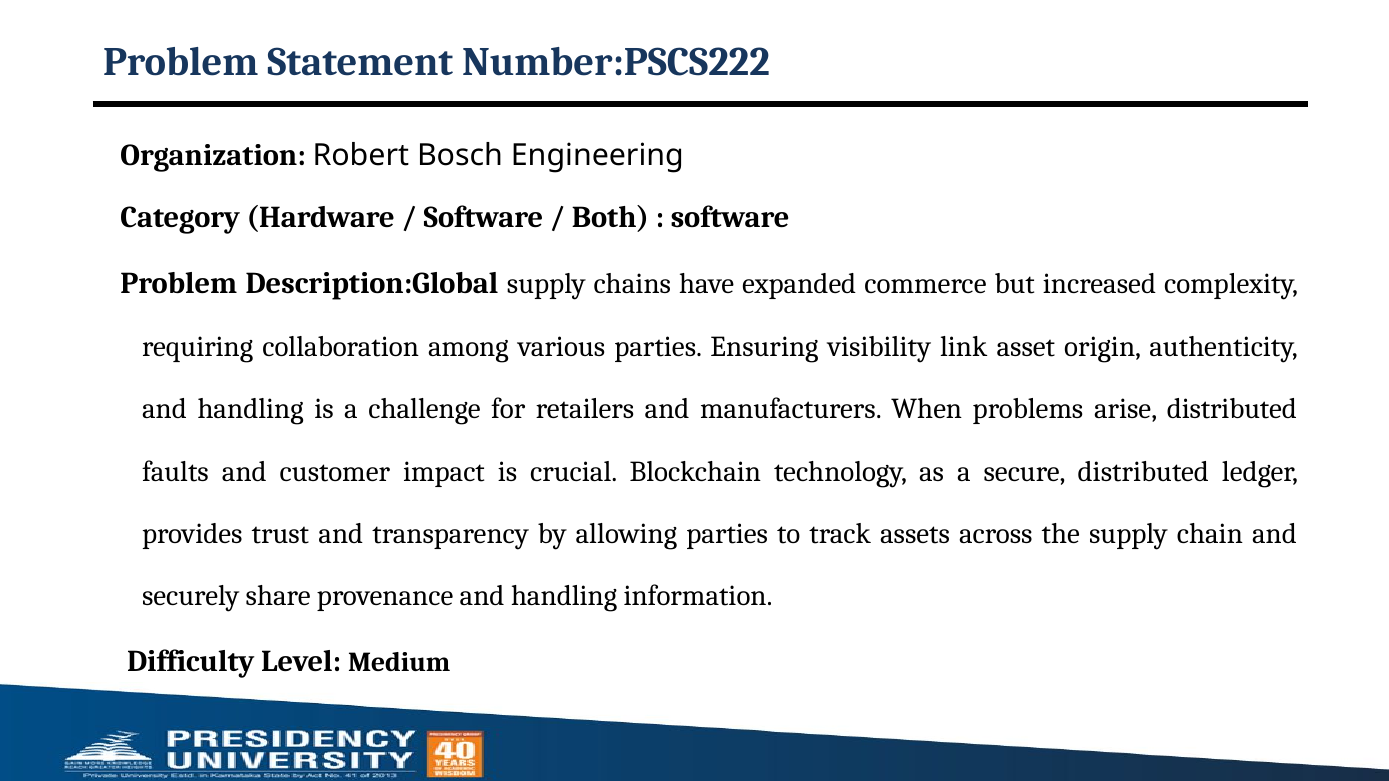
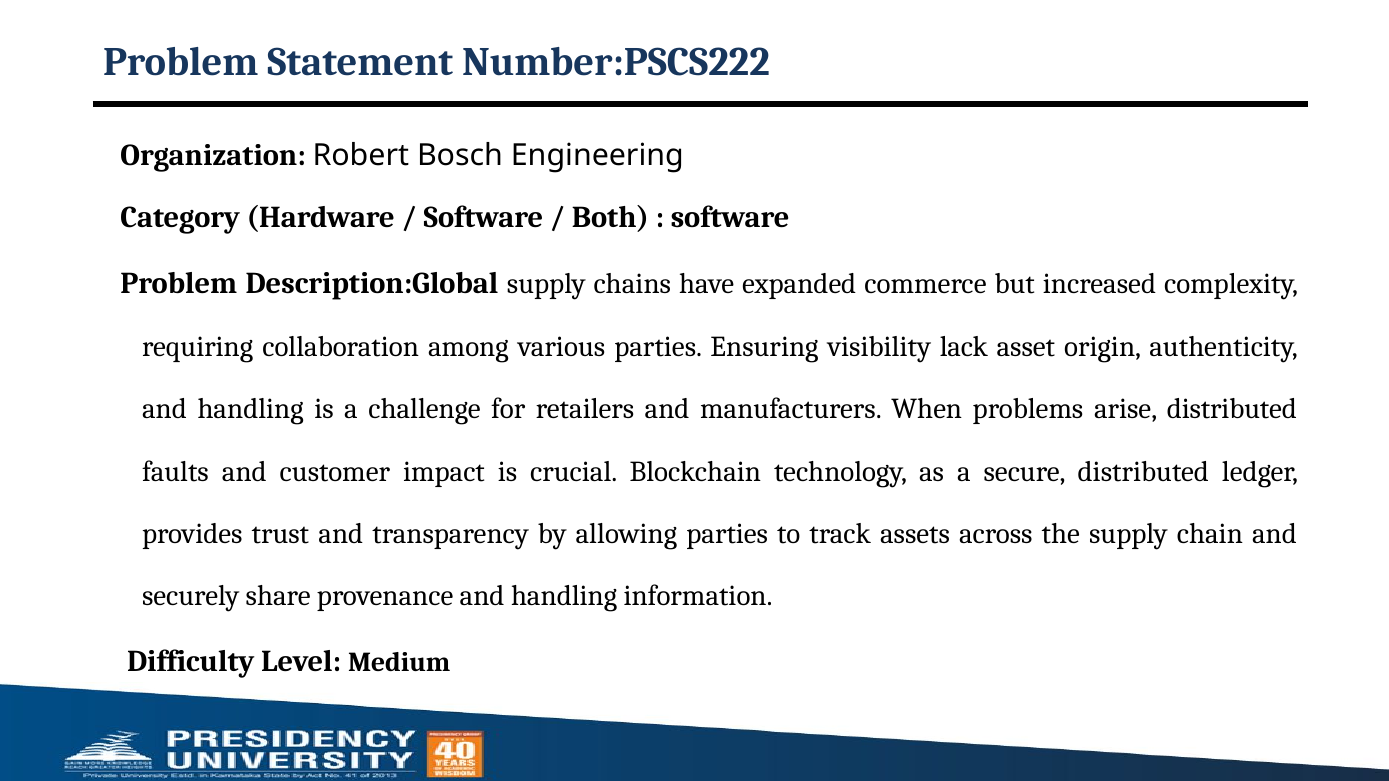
link: link -> lack
